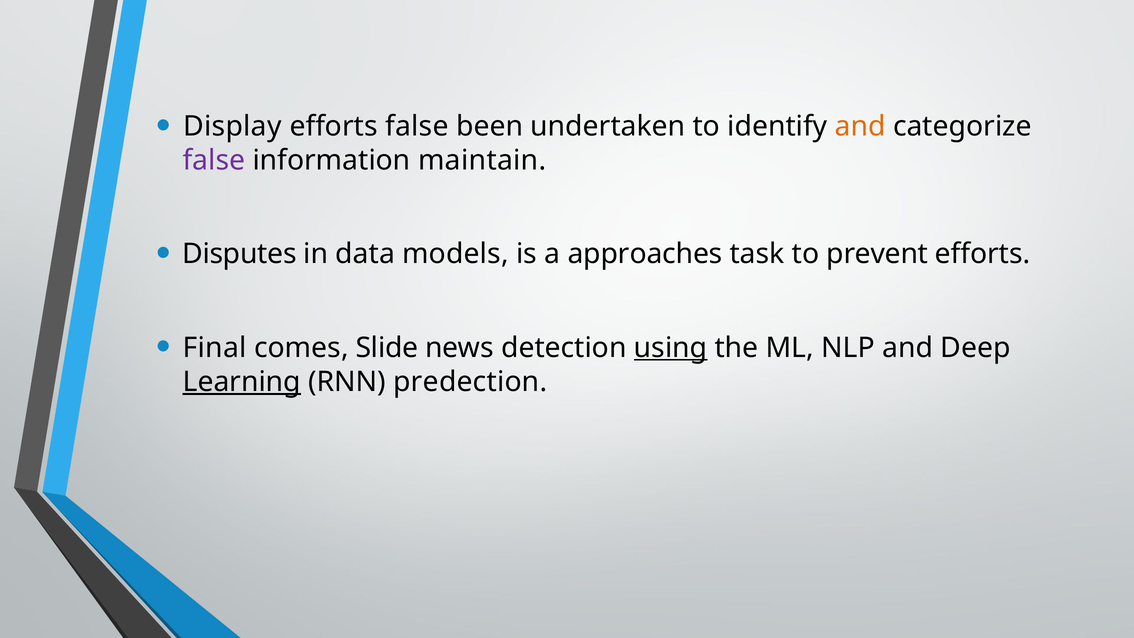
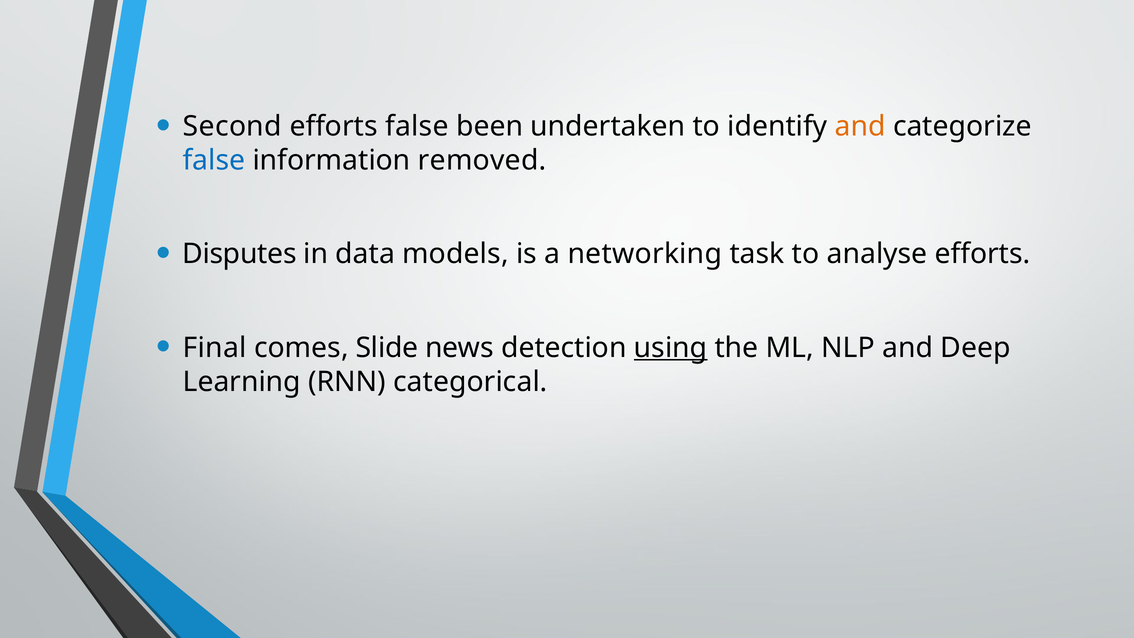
Display: Display -> Second
false at (214, 161) colour: purple -> blue
maintain: maintain -> removed
approaches: approaches -> networking
prevent: prevent -> analyse
Learning underline: present -> none
predection: predection -> categorical
